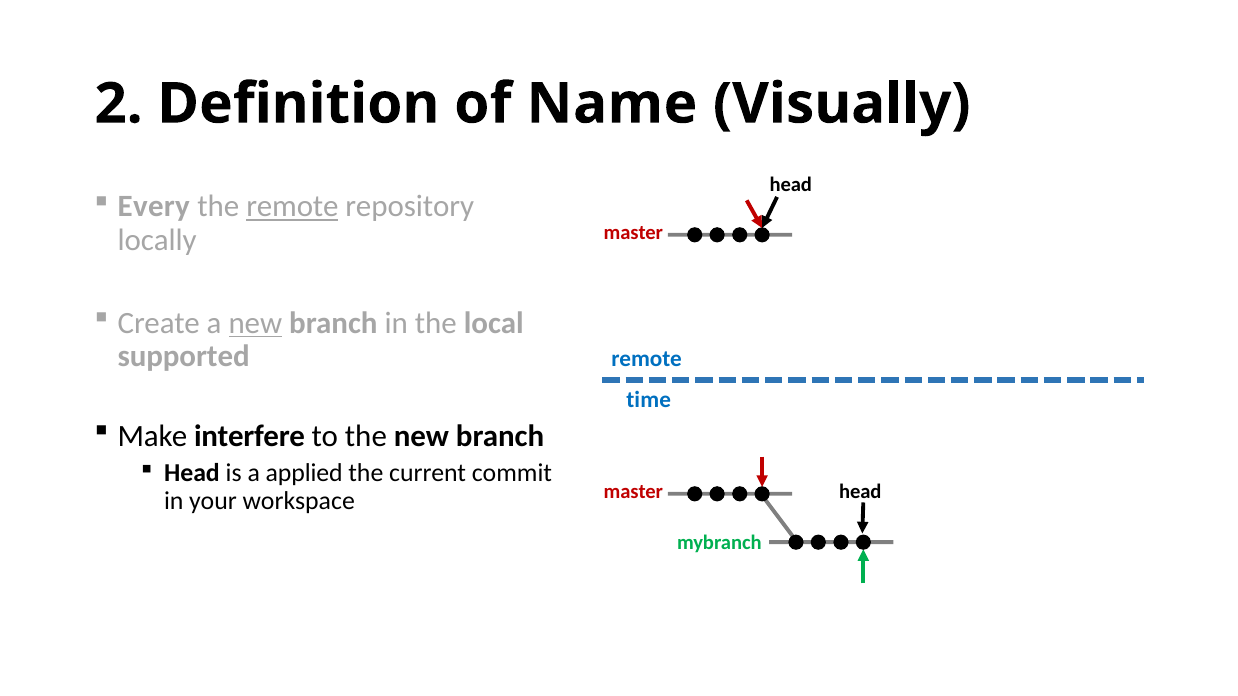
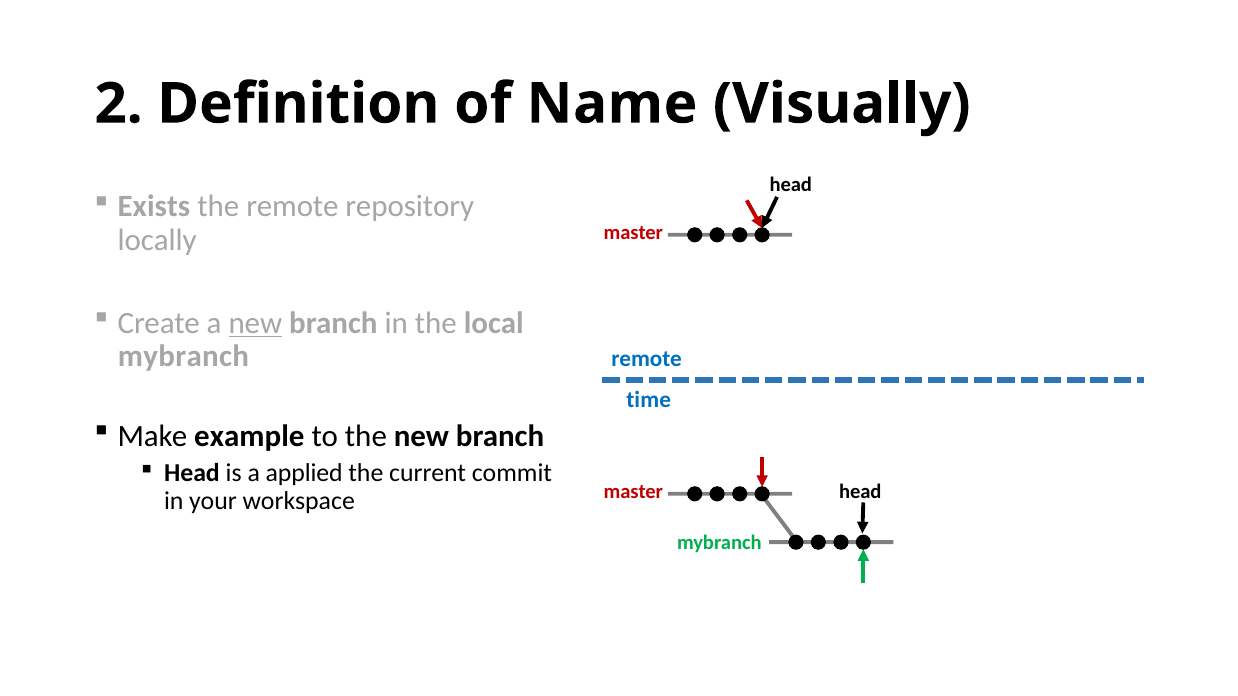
Every: Every -> Exists
remote at (292, 207) underline: present -> none
supported at (184, 357): supported -> mybranch
interfere: interfere -> example
